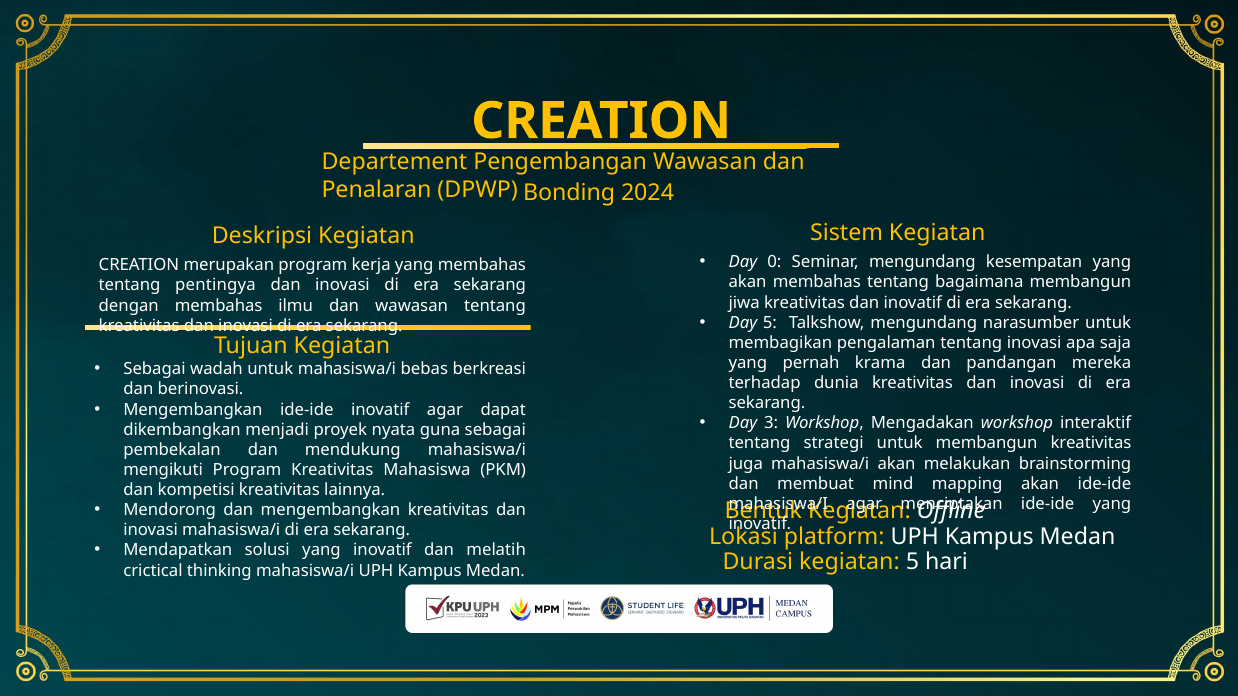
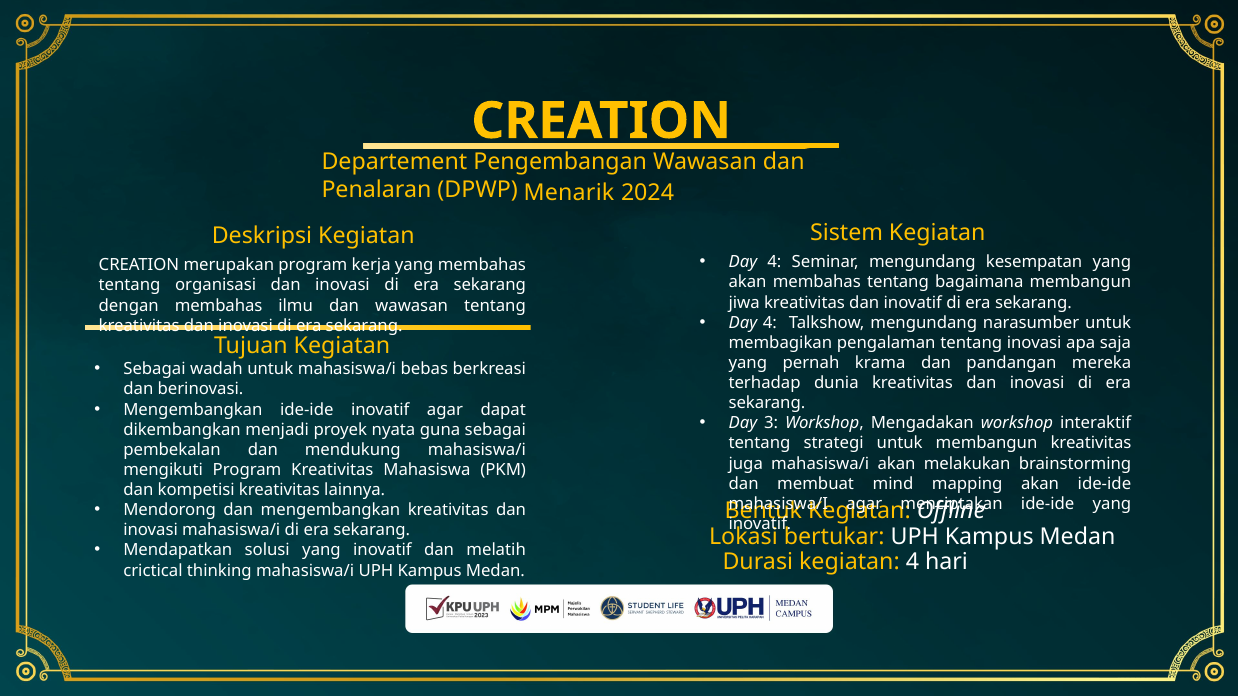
Bonding: Bonding -> Menarik
0 at (774, 262): 0 -> 4
pentingya: pentingya -> organisasi
5 at (770, 323): 5 -> 4
platform: platform -> bertukar
kegiatan 5: 5 -> 4
